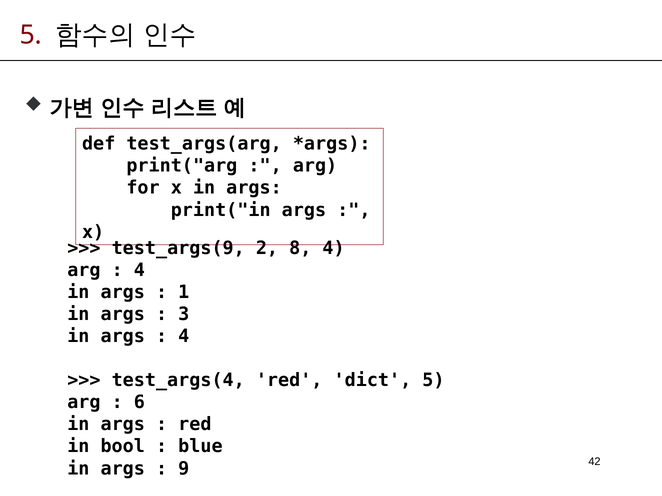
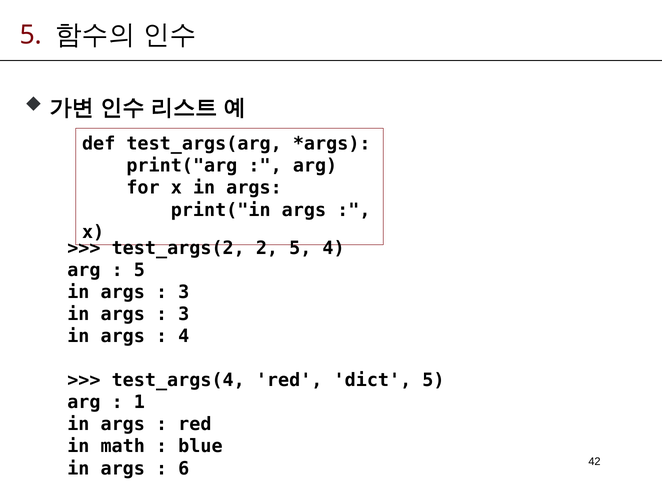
test_args(9: test_args(9 -> test_args(2
2 8: 8 -> 5
4 at (139, 270): 4 -> 5
1 at (184, 292): 1 -> 3
6: 6 -> 1
bool: bool -> math
9: 9 -> 6
